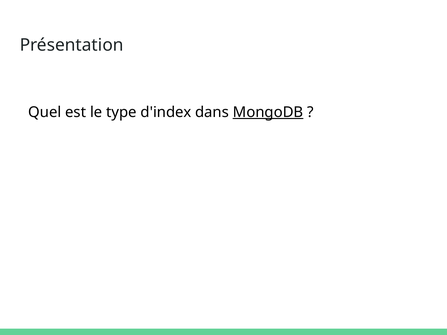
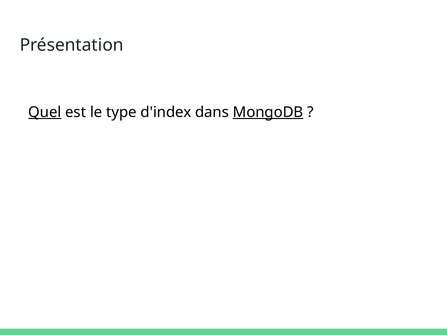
Quel underline: none -> present
